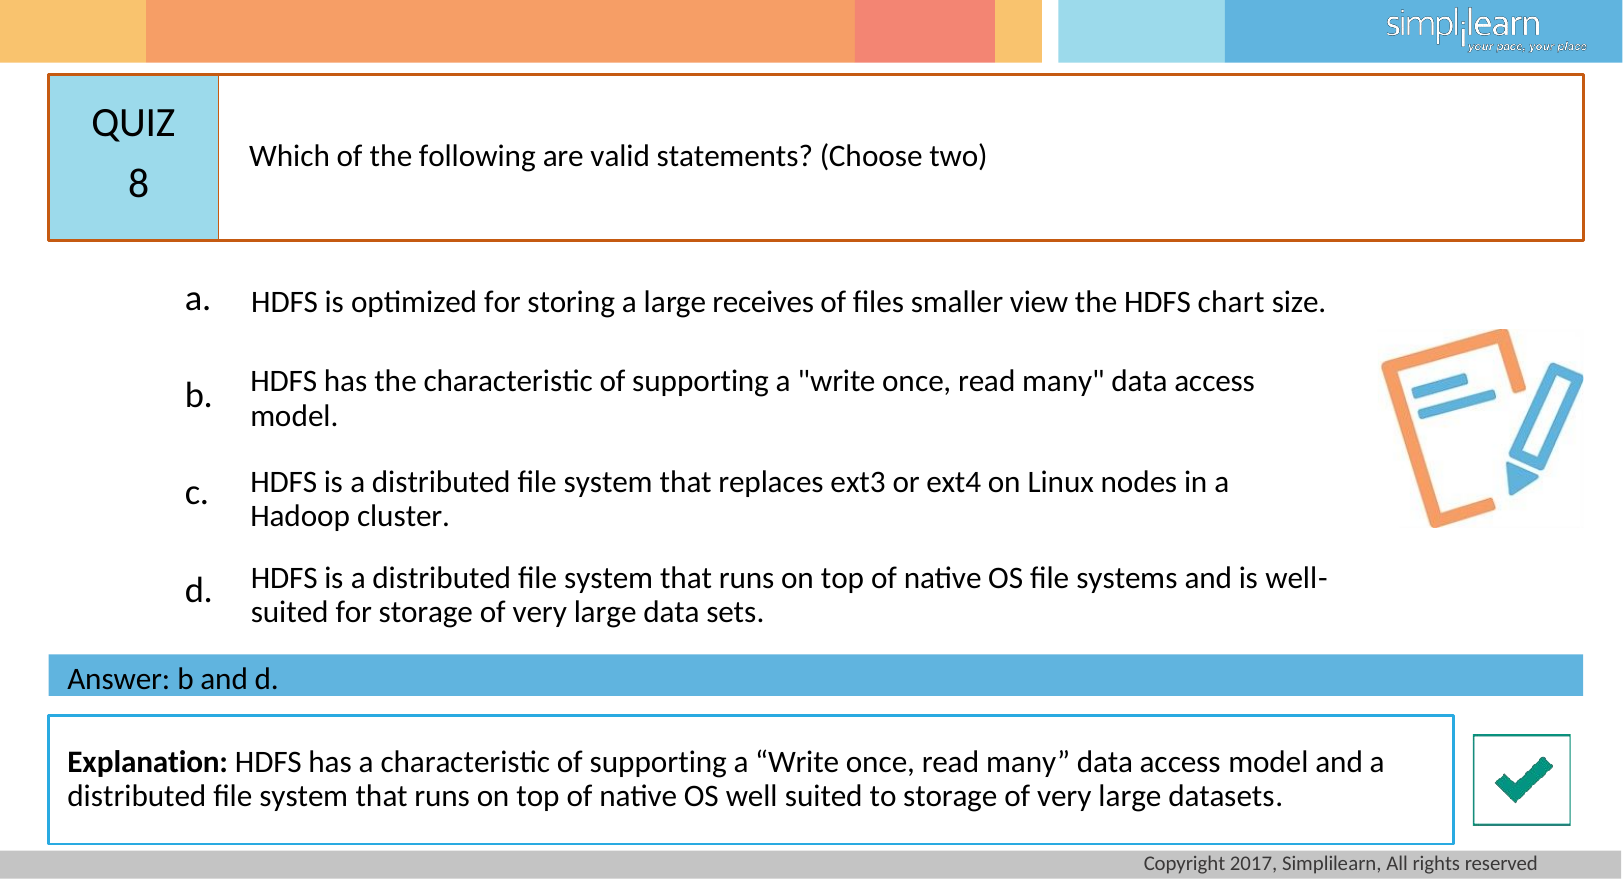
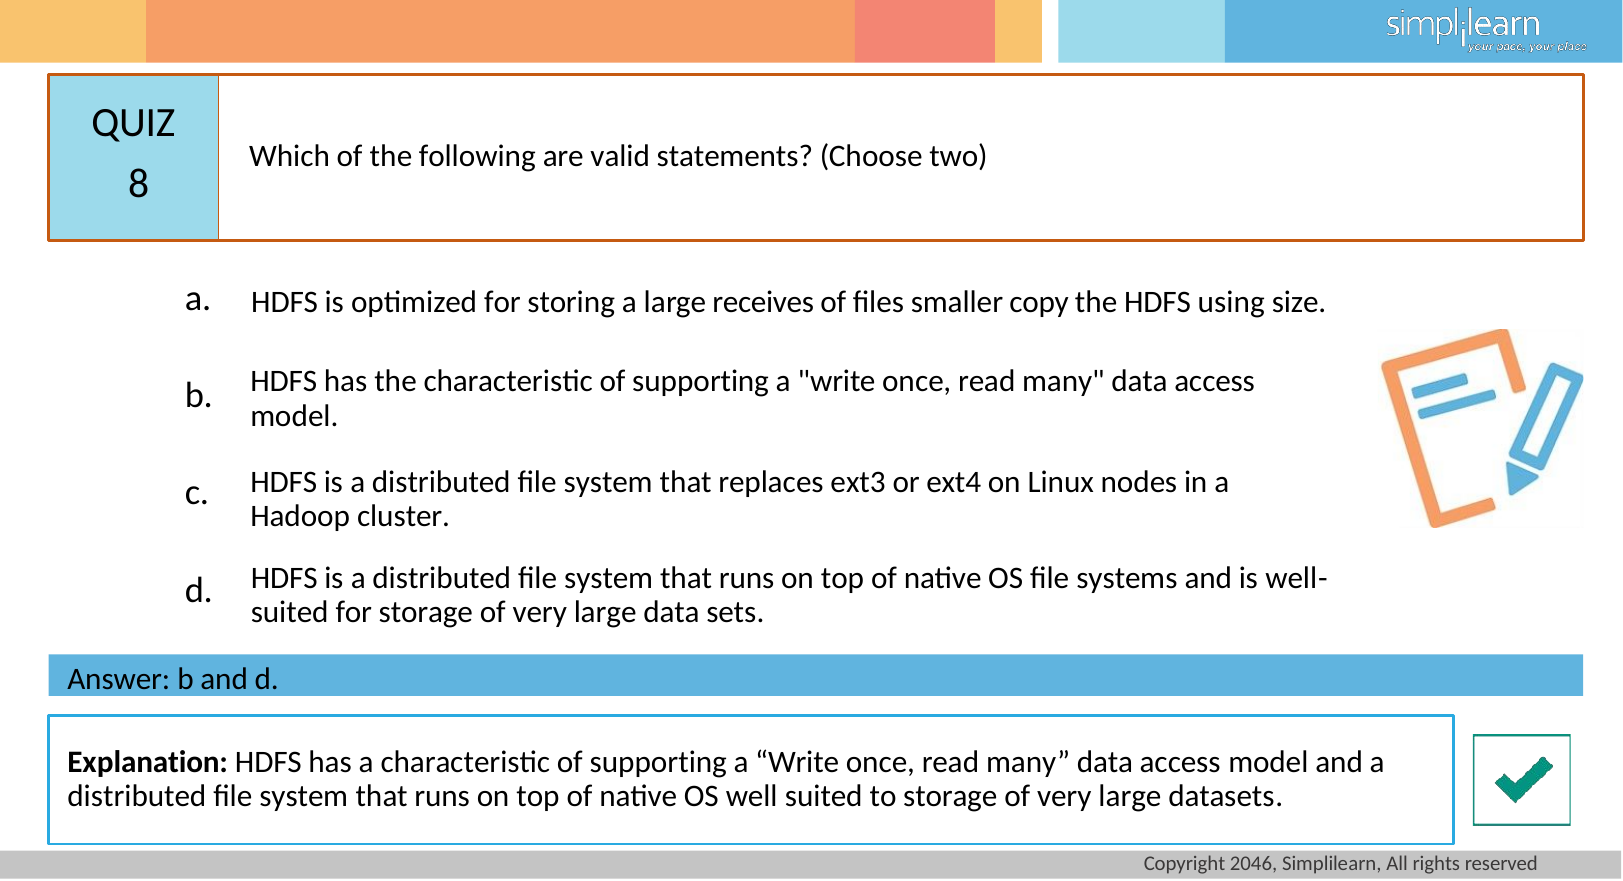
view: view -> copy
chart: chart -> using
2017: 2017 -> 2046
